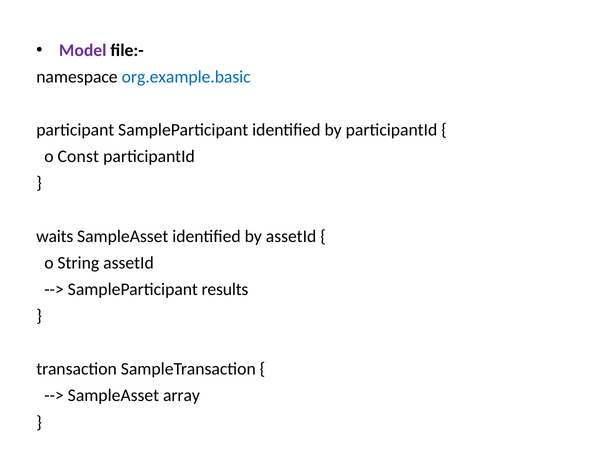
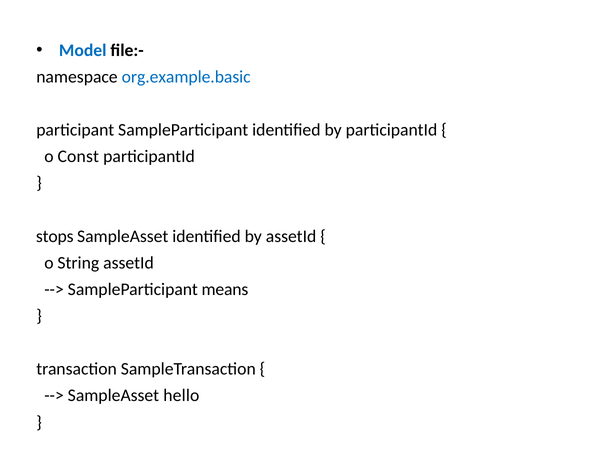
Model colour: purple -> blue
waits: waits -> stops
results: results -> means
array: array -> hello
